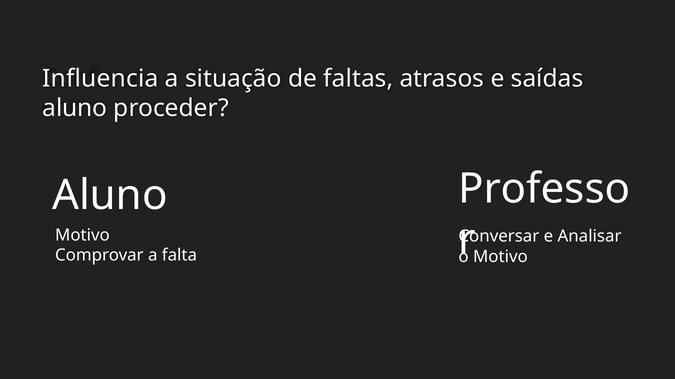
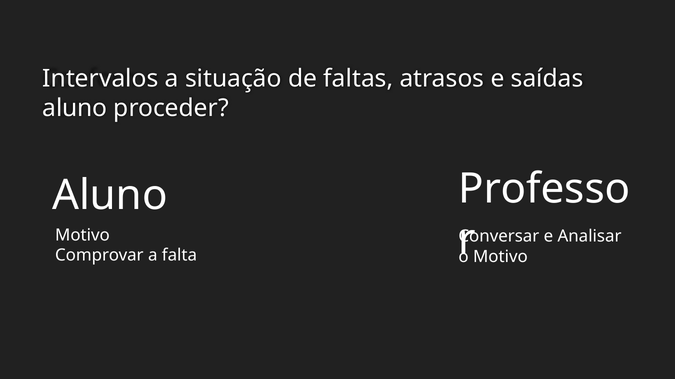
Influencia: Influencia -> Intervalos
